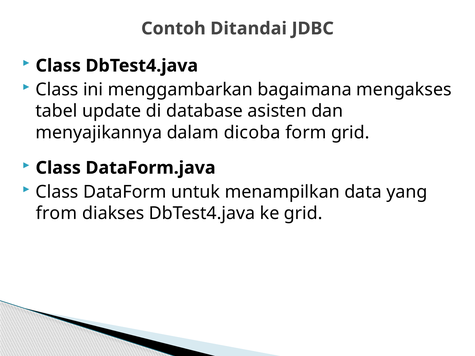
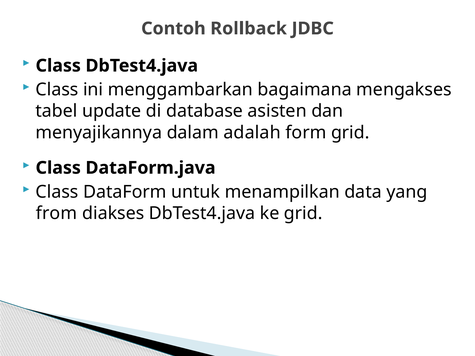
Ditandai: Ditandai -> Rollback
dicoba: dicoba -> adalah
